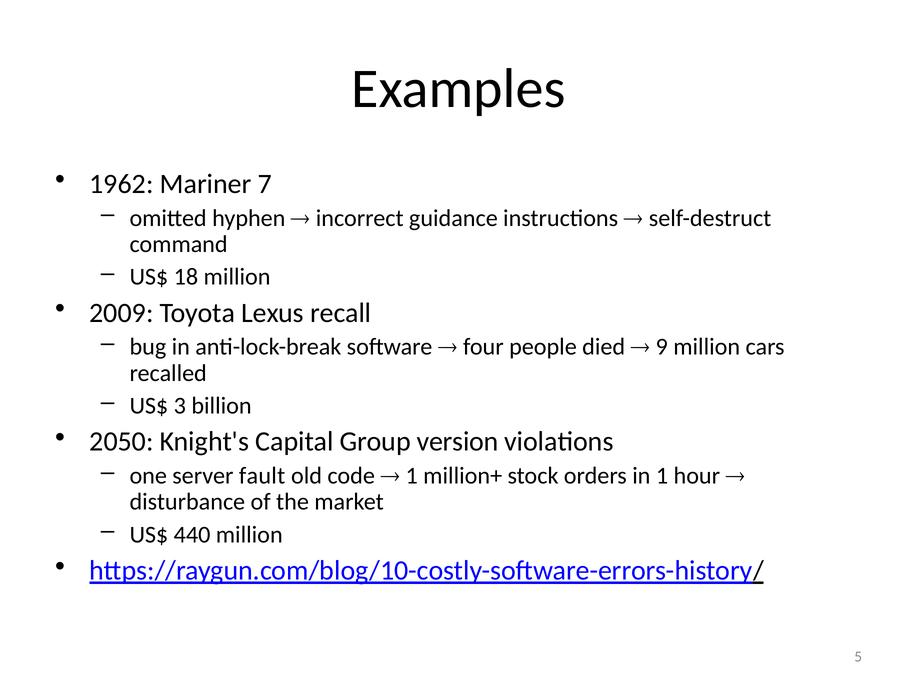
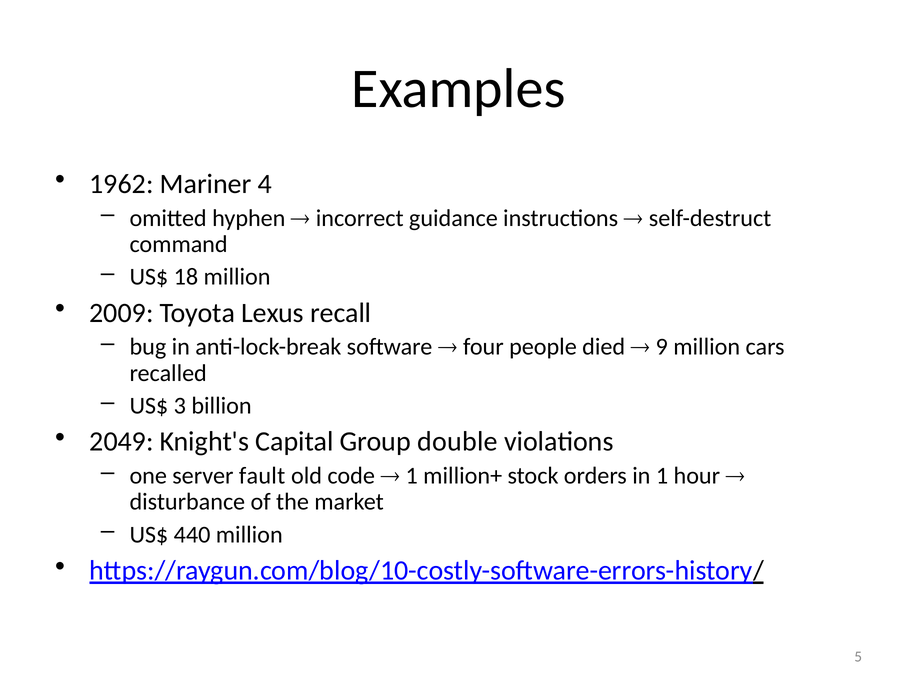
7: 7 -> 4
2050: 2050 -> 2049
version: version -> double
